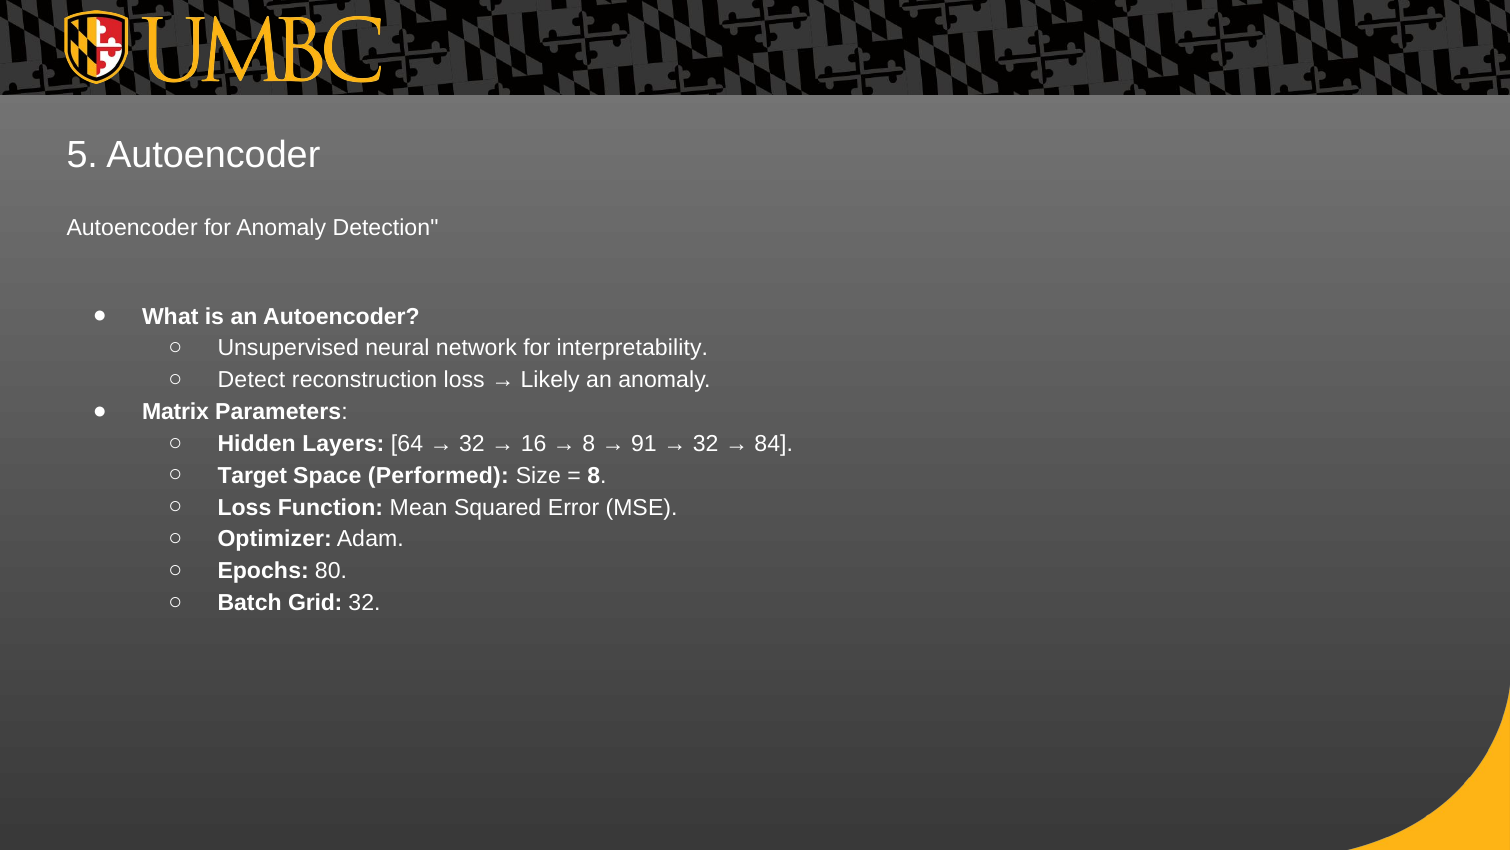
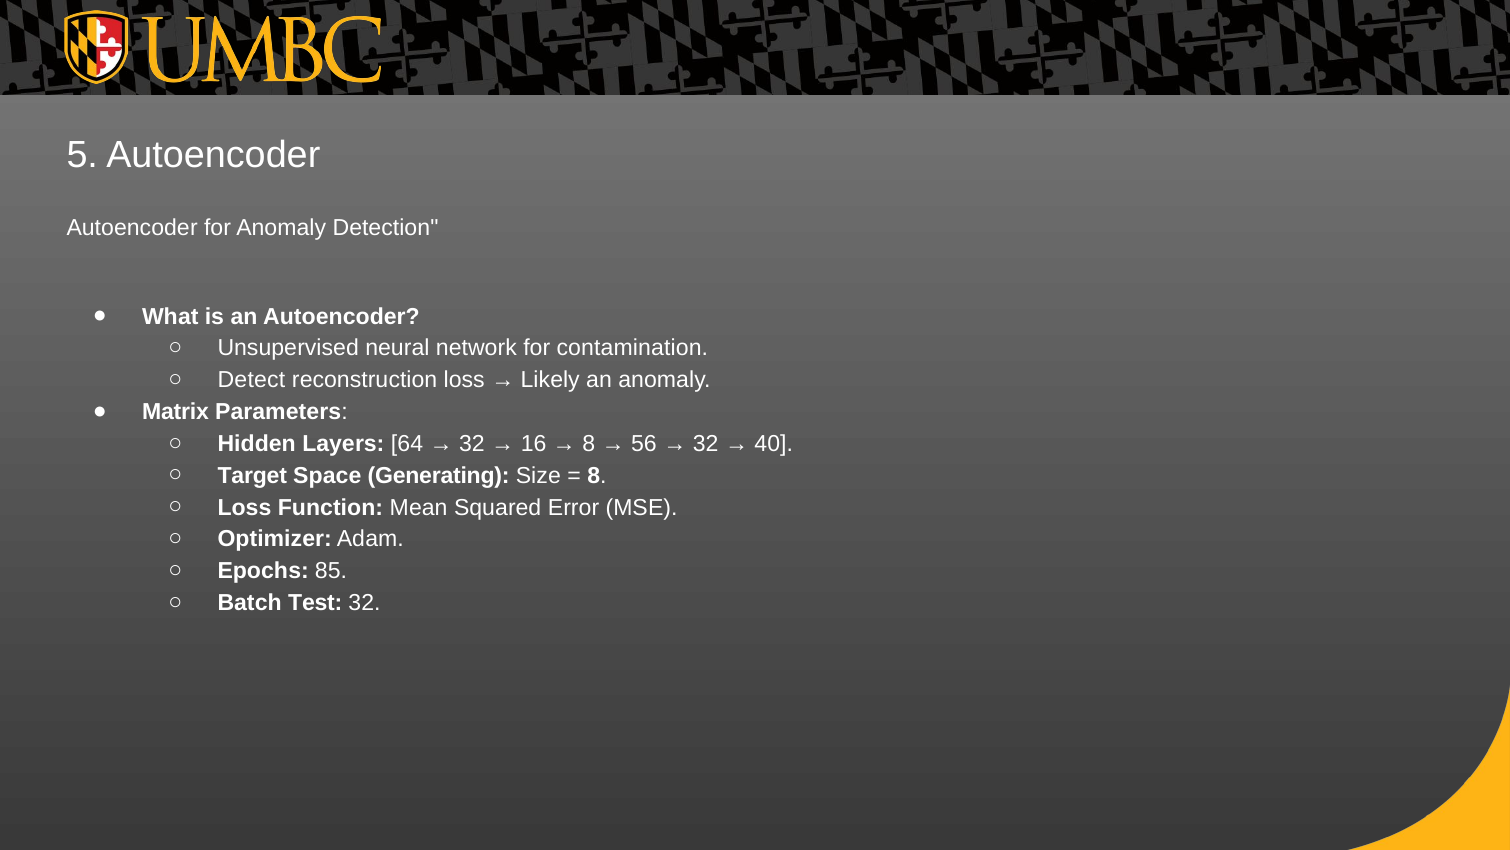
interpretability: interpretability -> contamination
91: 91 -> 56
84: 84 -> 40
Performed: Performed -> Generating
80: 80 -> 85
Grid: Grid -> Test
